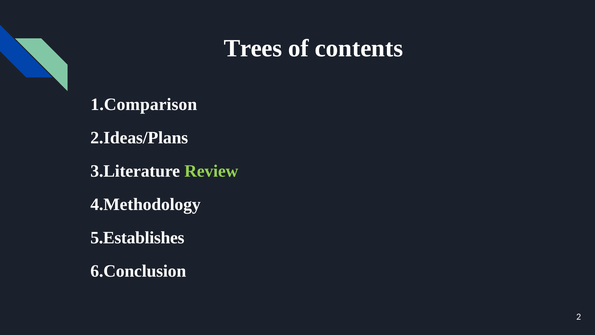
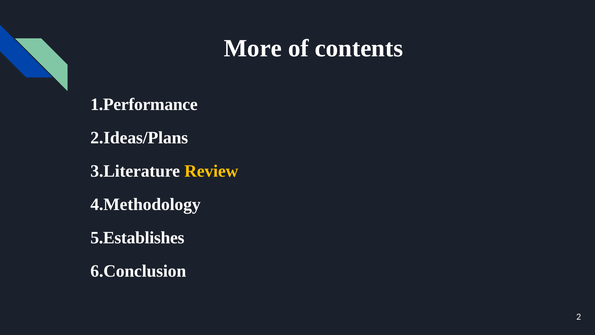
Trees: Trees -> More
1.Comparison: 1.Comparison -> 1.Performance
Review colour: light green -> yellow
